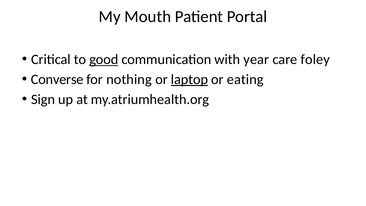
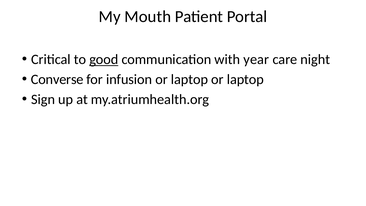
foley: foley -> night
nothing: nothing -> infusion
laptop at (189, 79) underline: present -> none
eating at (245, 79): eating -> laptop
